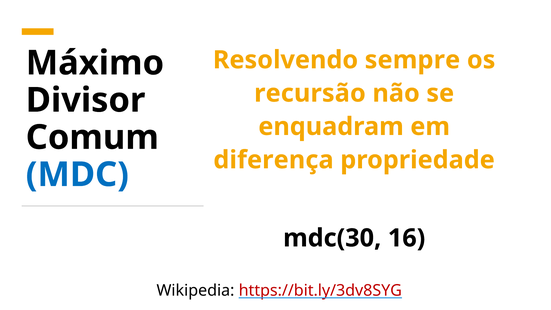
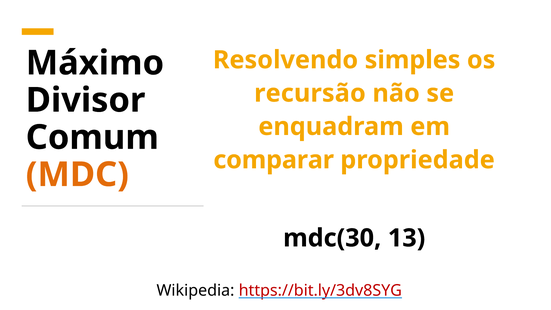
sempre: sempre -> simples
diferença: diferença -> comparar
MDC colour: blue -> orange
16: 16 -> 13
